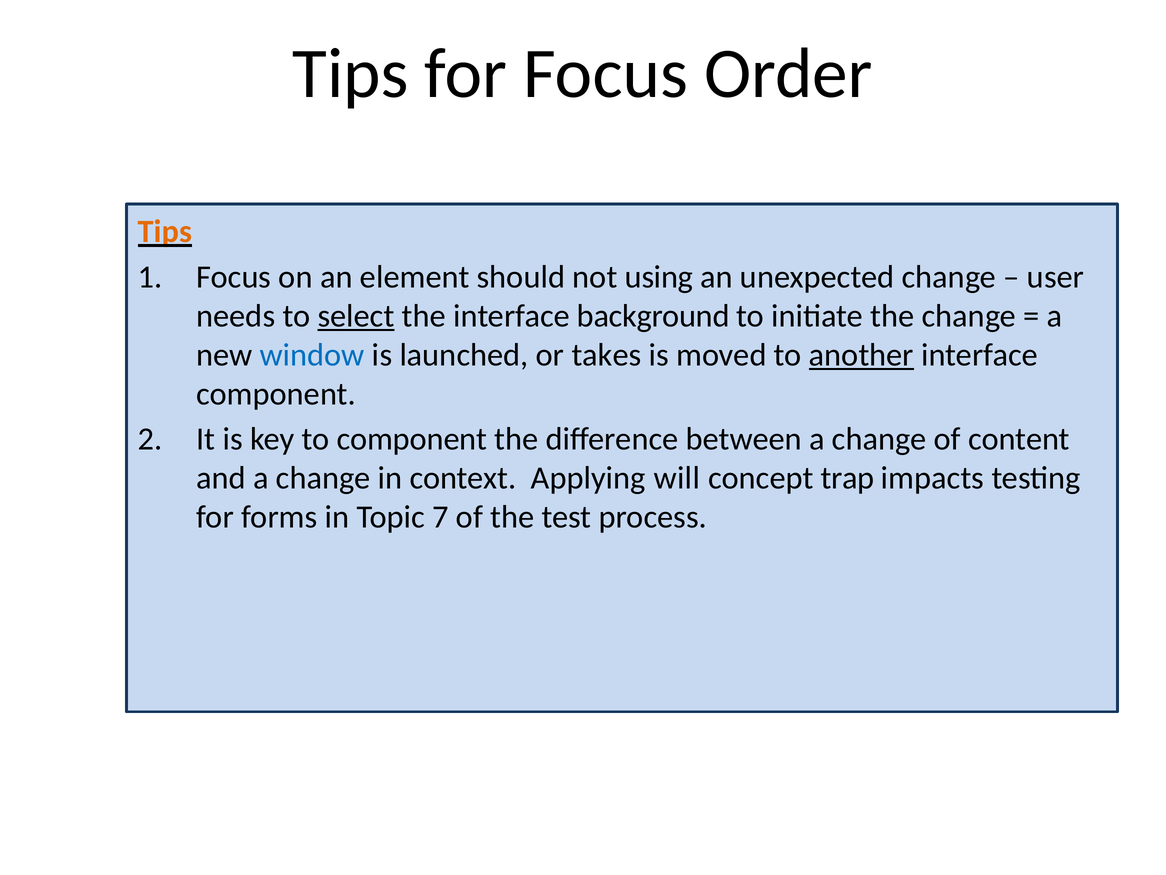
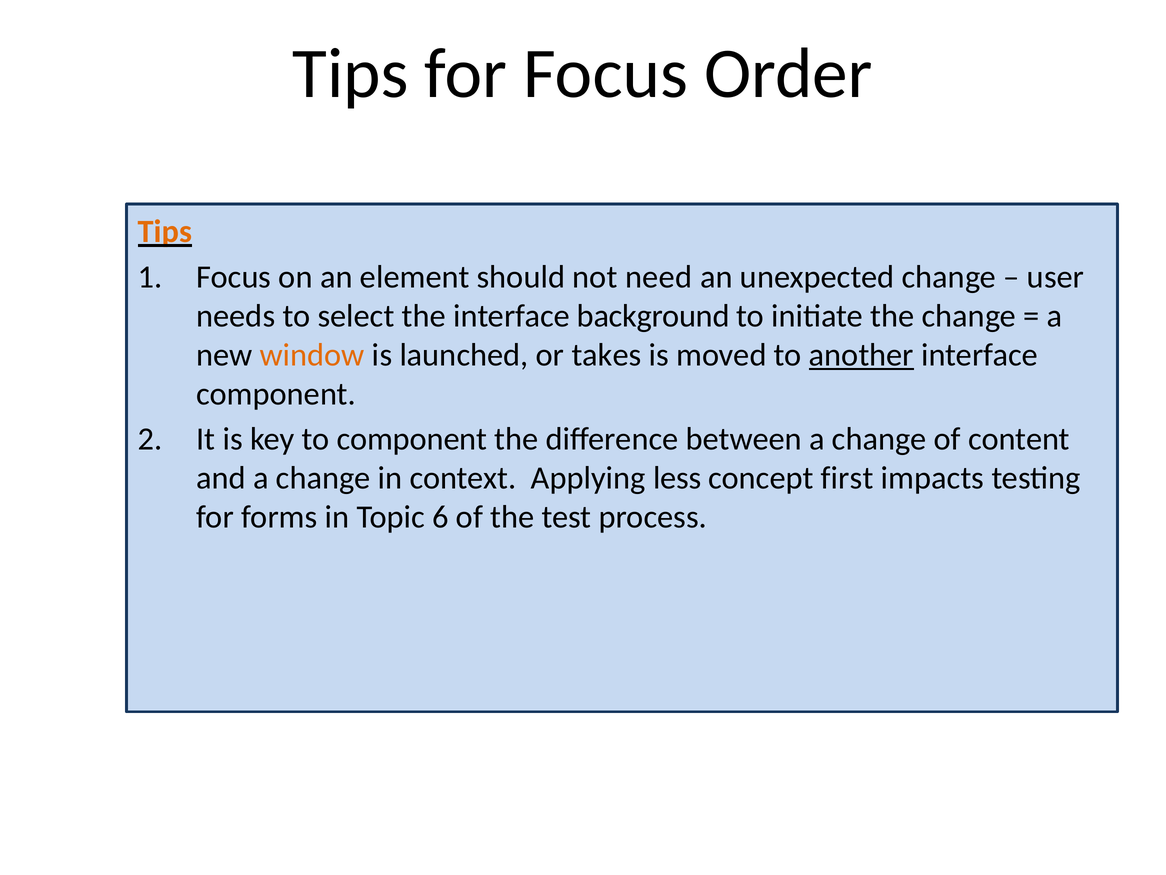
using: using -> need
select underline: present -> none
window colour: blue -> orange
will: will -> less
trap: trap -> first
7: 7 -> 6
